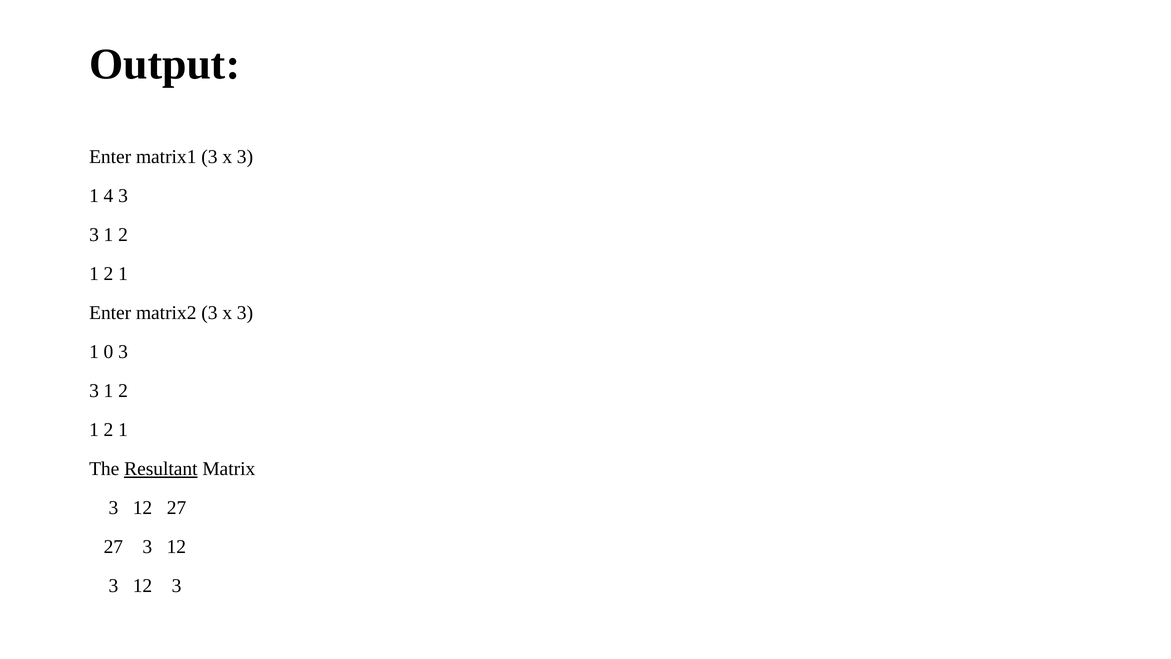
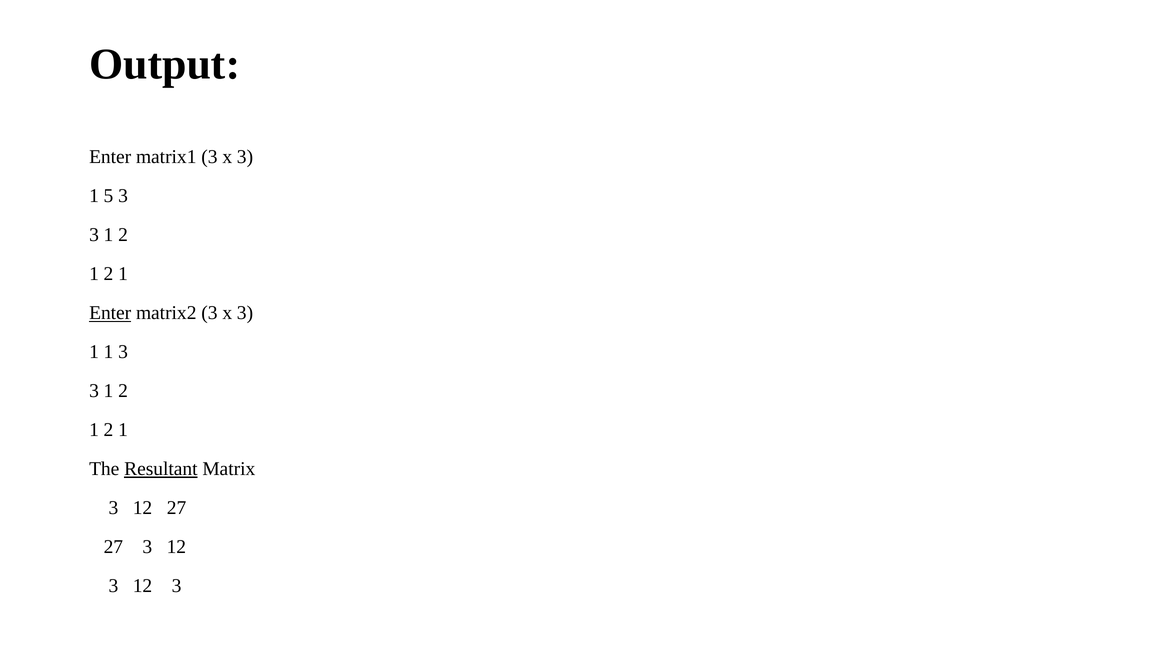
4: 4 -> 5
Enter at (110, 313) underline: none -> present
1 0: 0 -> 1
